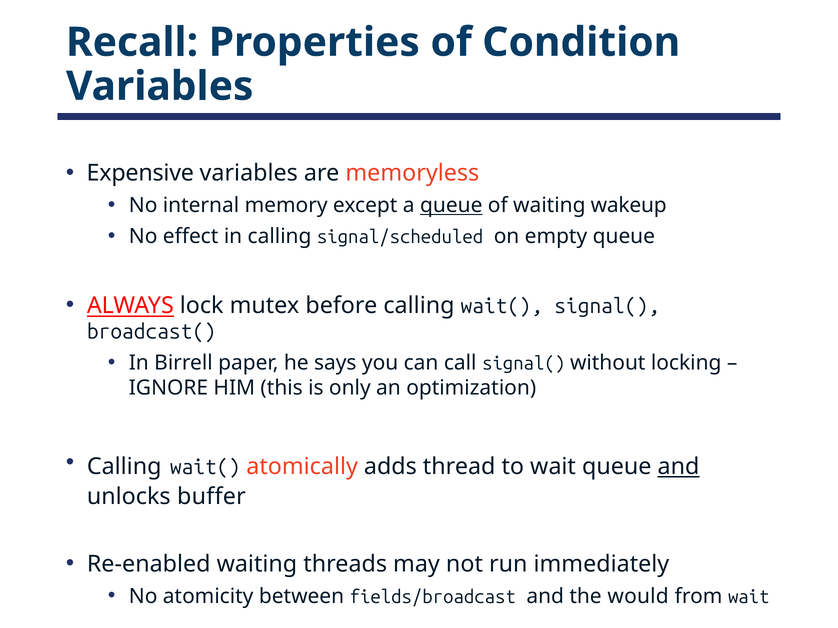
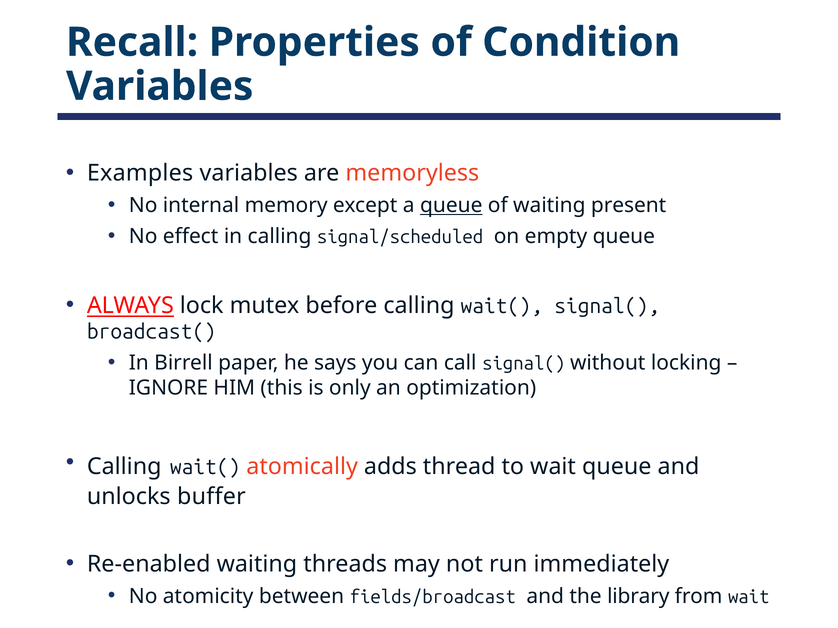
Expensive: Expensive -> Examples
wakeup: wakeup -> present
and at (678, 467) underline: present -> none
would: would -> library
